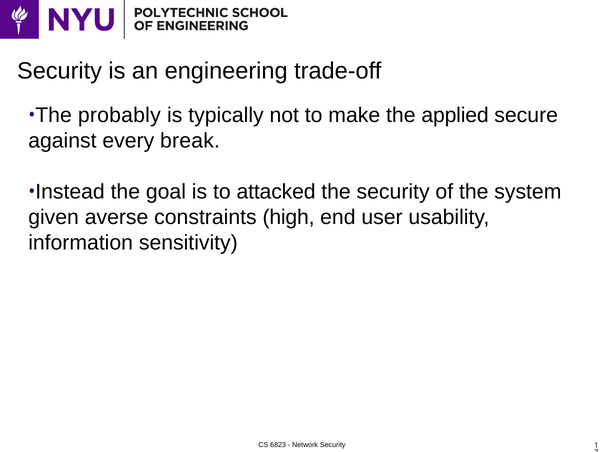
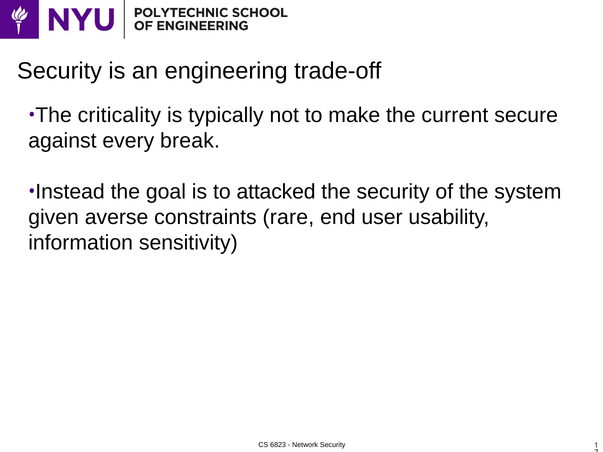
probably: probably -> criticality
applied: applied -> current
high: high -> rare
